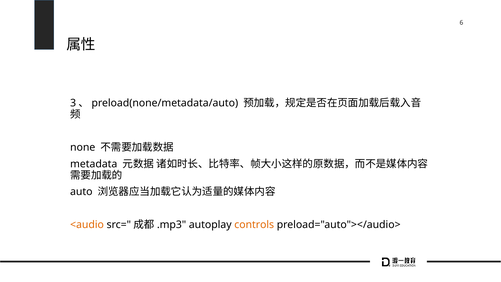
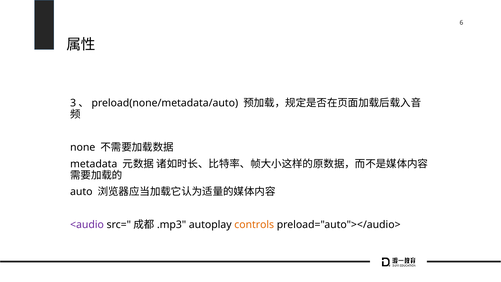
<audio colour: orange -> purple
